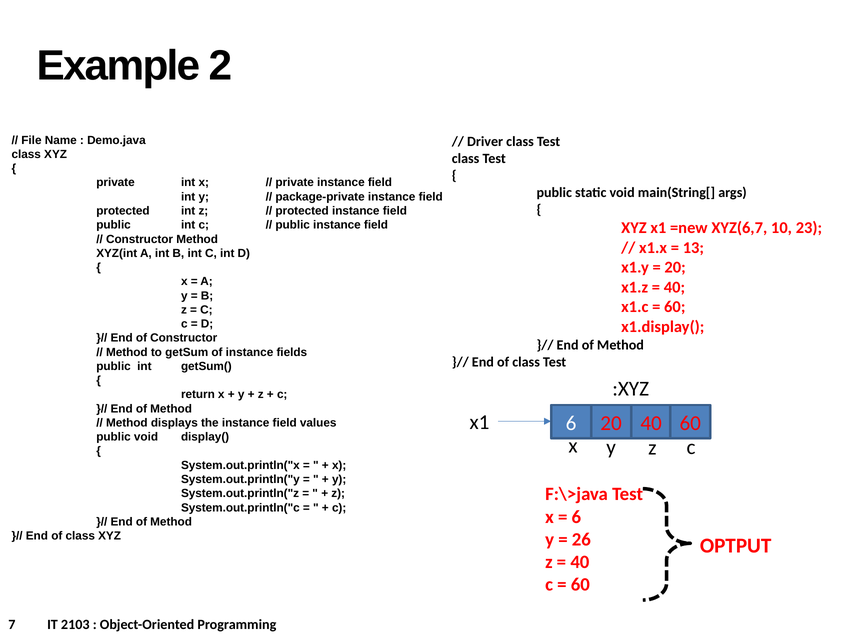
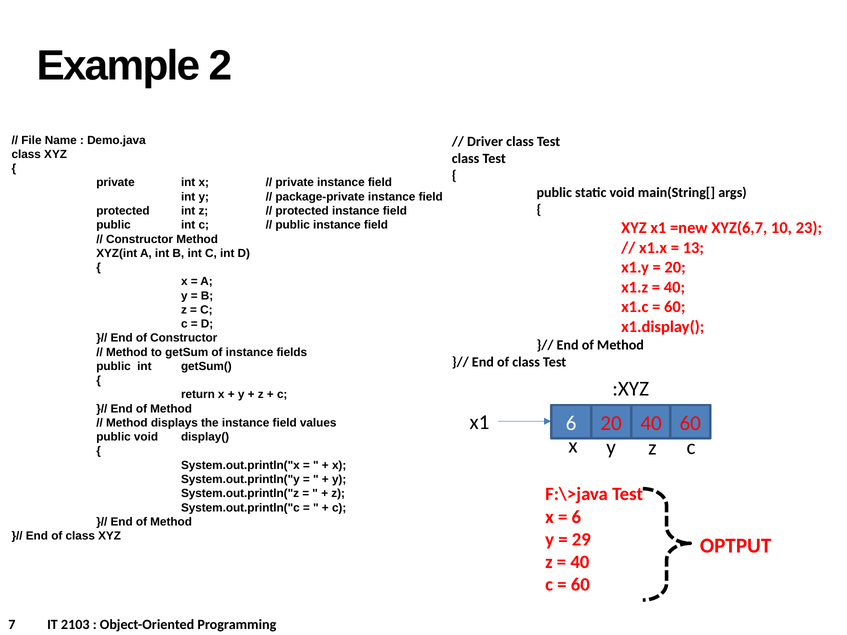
26: 26 -> 29
